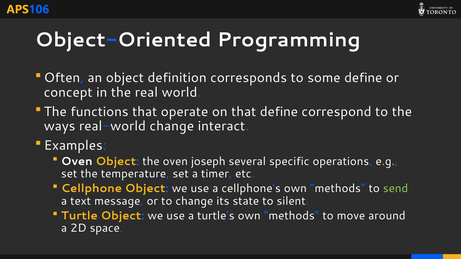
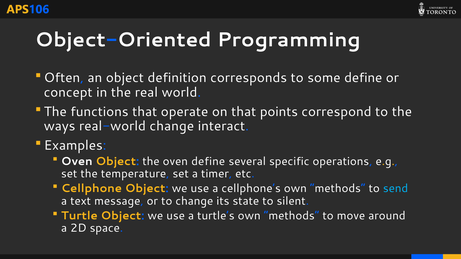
that define: define -> points
oven joseph: joseph -> define
send colour: light green -> light blue
